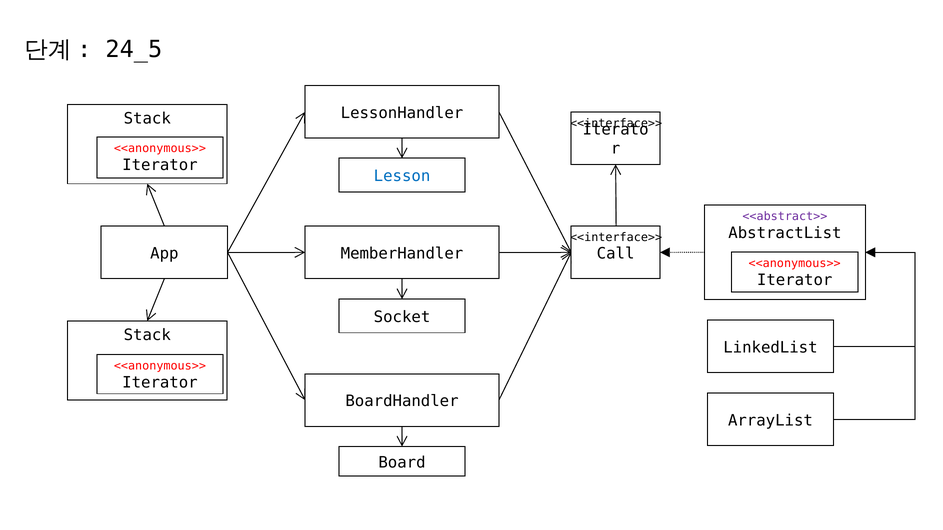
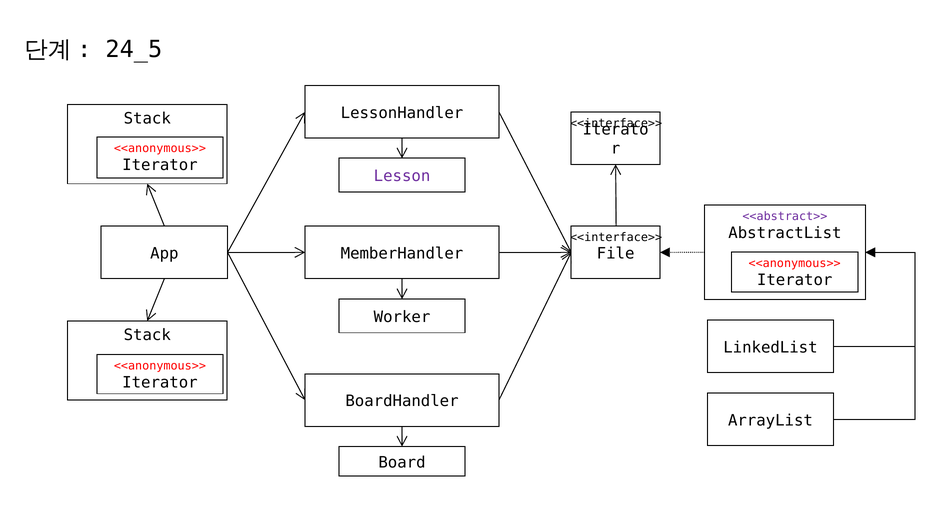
Lesson colour: blue -> purple
Call: Call -> File
Socket: Socket -> Worker
